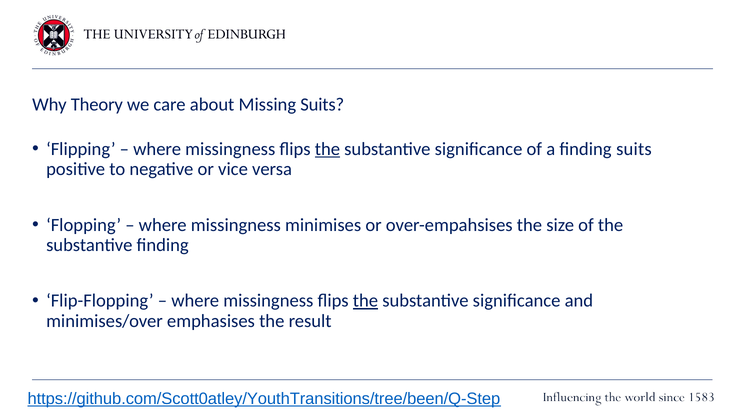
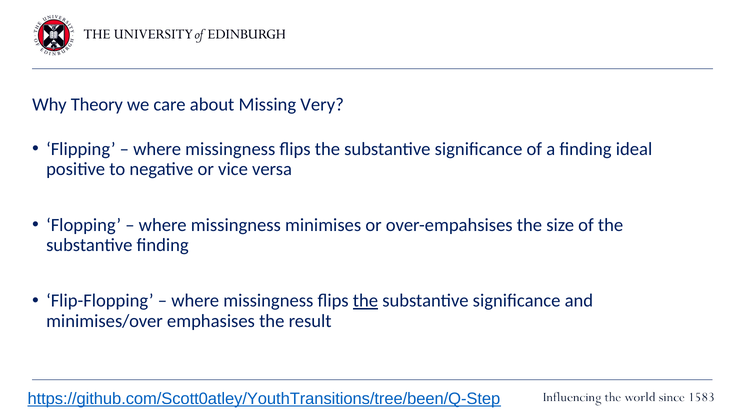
Missing Suits: Suits -> Very
the at (327, 149) underline: present -> none
finding suits: suits -> ideal
